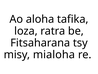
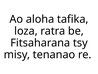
mialoha: mialoha -> tenanao
